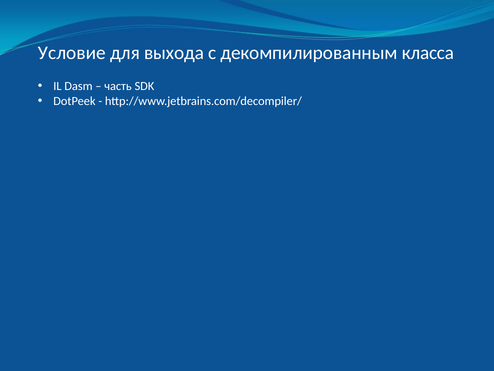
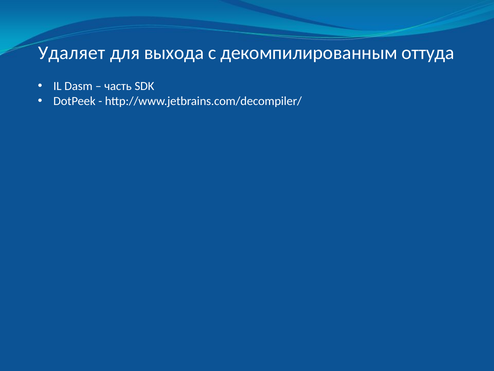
Условие: Условие -> Удаляет
класса: класса -> оттуда
